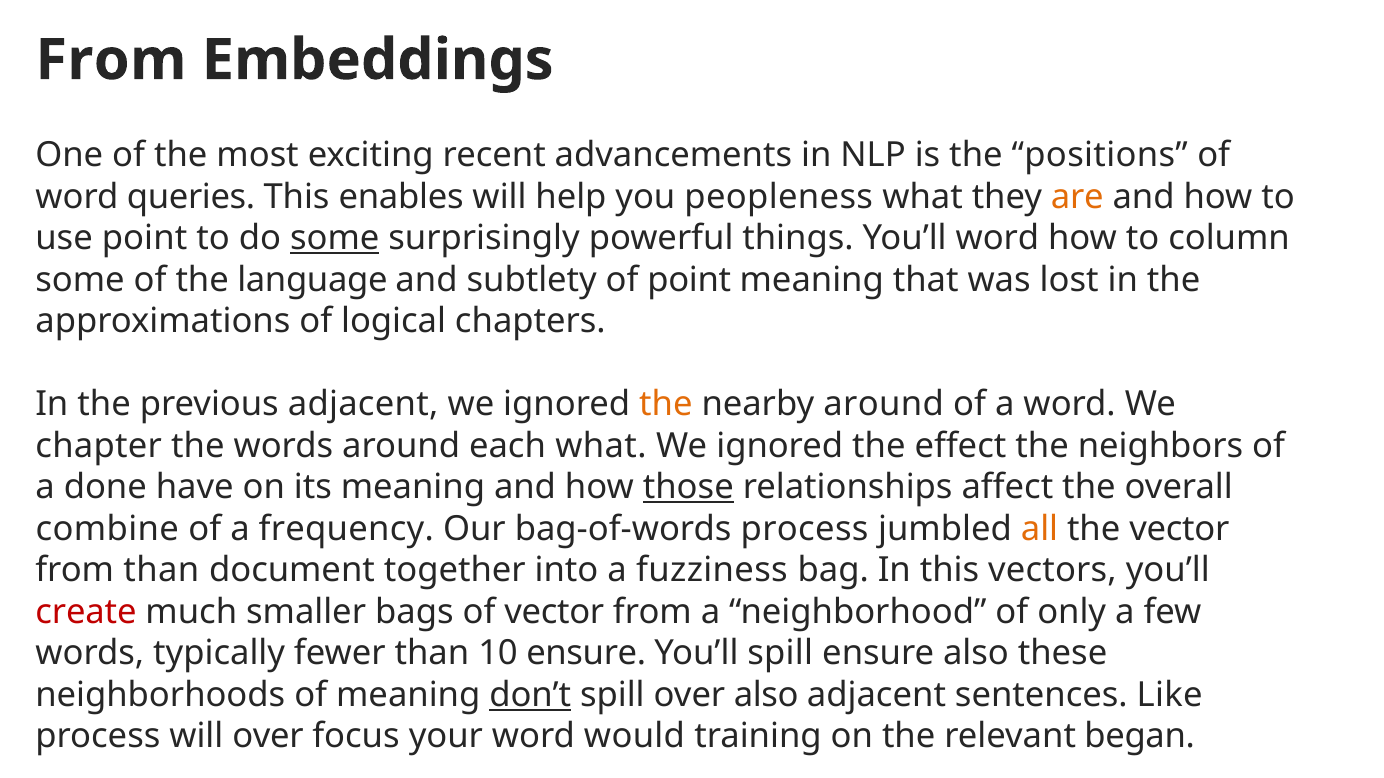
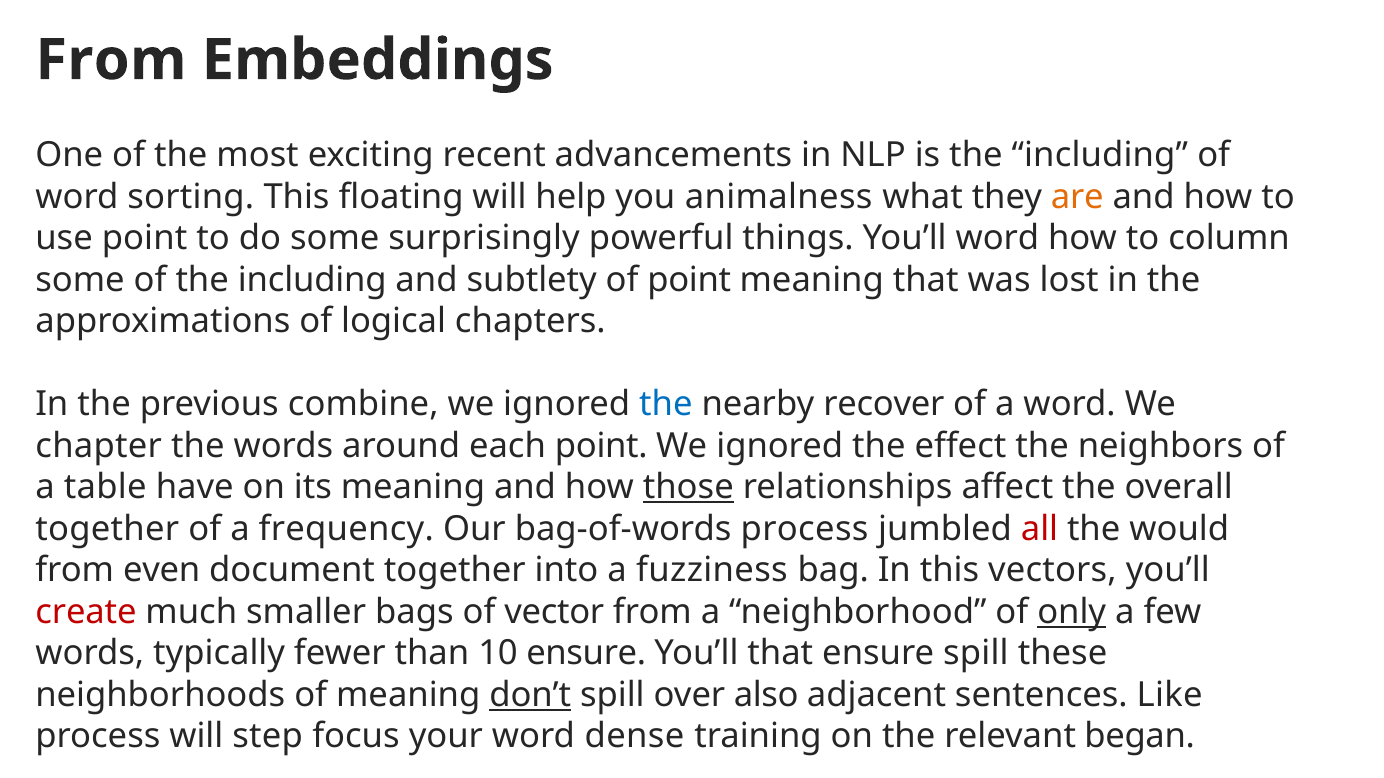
is the positions: positions -> including
queries: queries -> sorting
enables: enables -> floating
peopleness: peopleness -> animalness
some at (335, 238) underline: present -> none
of the language: language -> including
previous adjacent: adjacent -> combine
the at (666, 405) colour: orange -> blue
nearby around: around -> recover
each what: what -> point
done: done -> table
combine at (107, 529): combine -> together
all colour: orange -> red
the vector: vector -> would
from than: than -> even
only underline: none -> present
You’ll spill: spill -> that
ensure also: also -> spill
will over: over -> step
would: would -> dense
